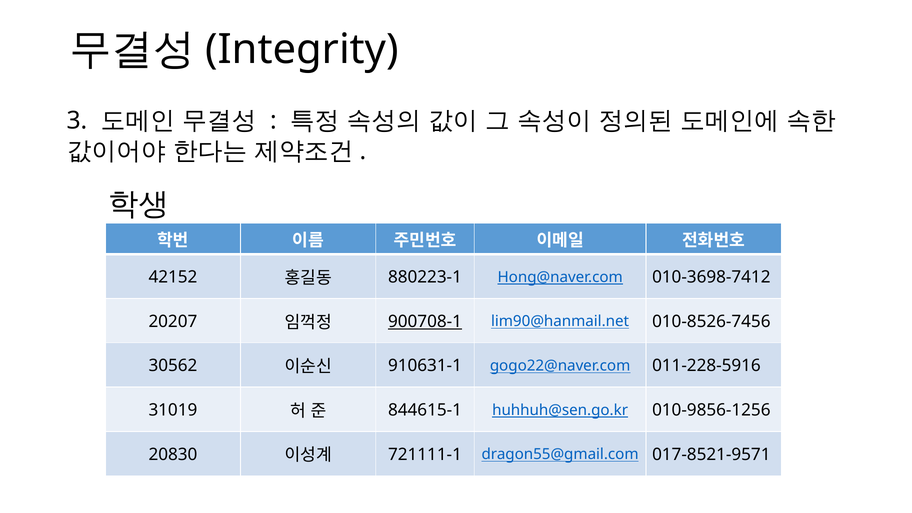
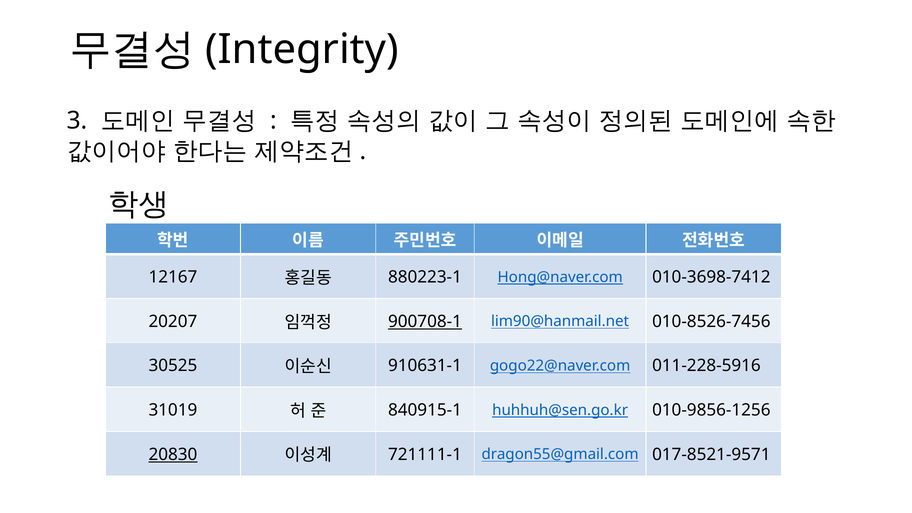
42152: 42152 -> 12167
30562: 30562 -> 30525
844615-1: 844615-1 -> 840915-1
20830 underline: none -> present
